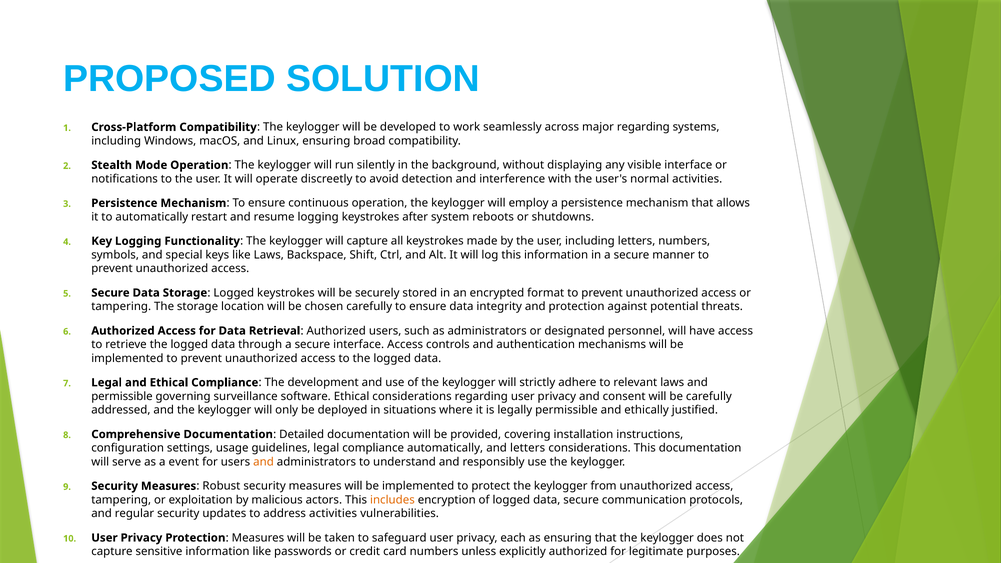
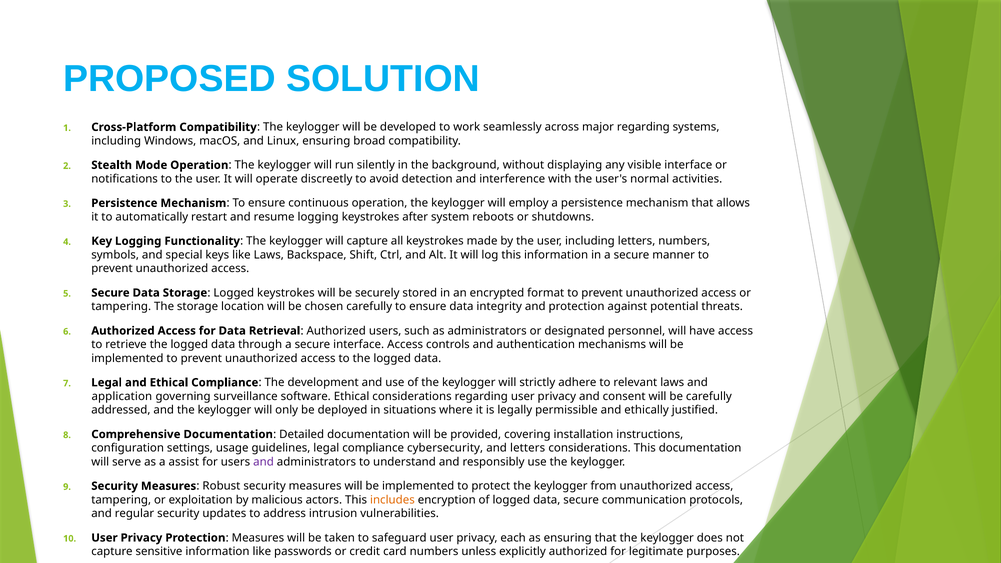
permissible at (122, 396): permissible -> application
compliance automatically: automatically -> cybersecurity
event: event -> assist
and at (263, 462) colour: orange -> purple
address activities: activities -> intrusion
